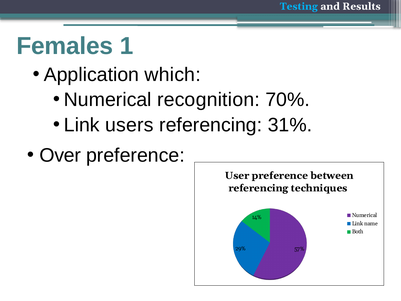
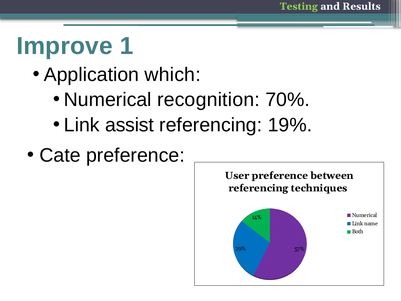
Testing colour: light blue -> light green
Females: Females -> Improve
users: users -> assist
31%: 31% -> 19%
Over: Over -> Cate
